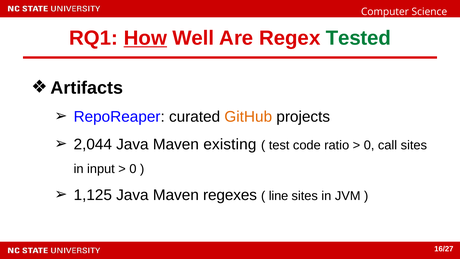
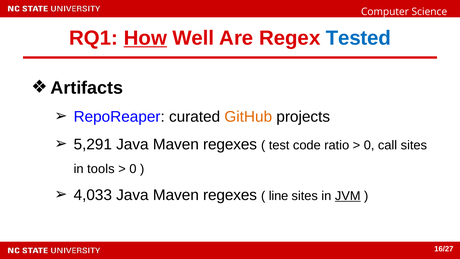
Tested colour: green -> blue
2,044: 2,044 -> 5,291
existing at (230, 144): existing -> regexes
input: input -> tools
1,125: 1,125 -> 4,033
JVM underline: none -> present
